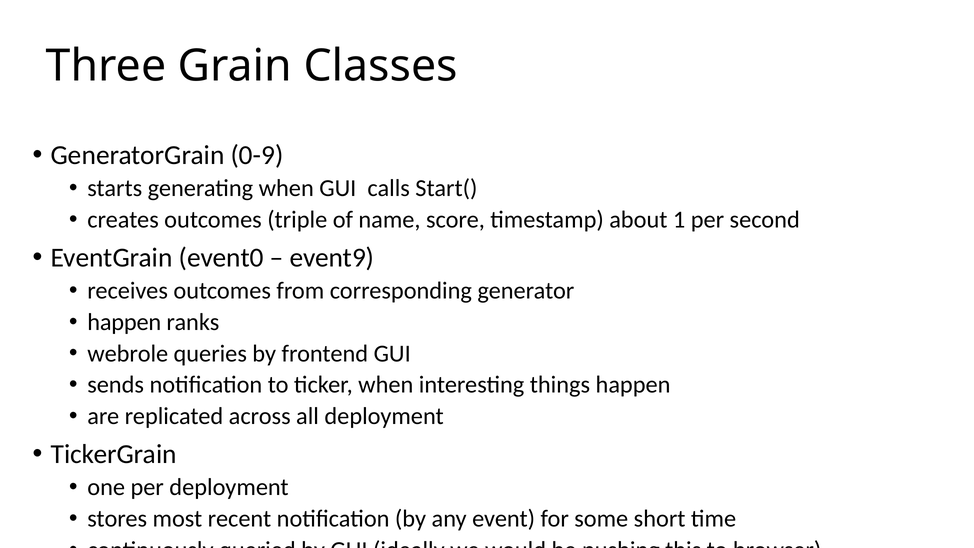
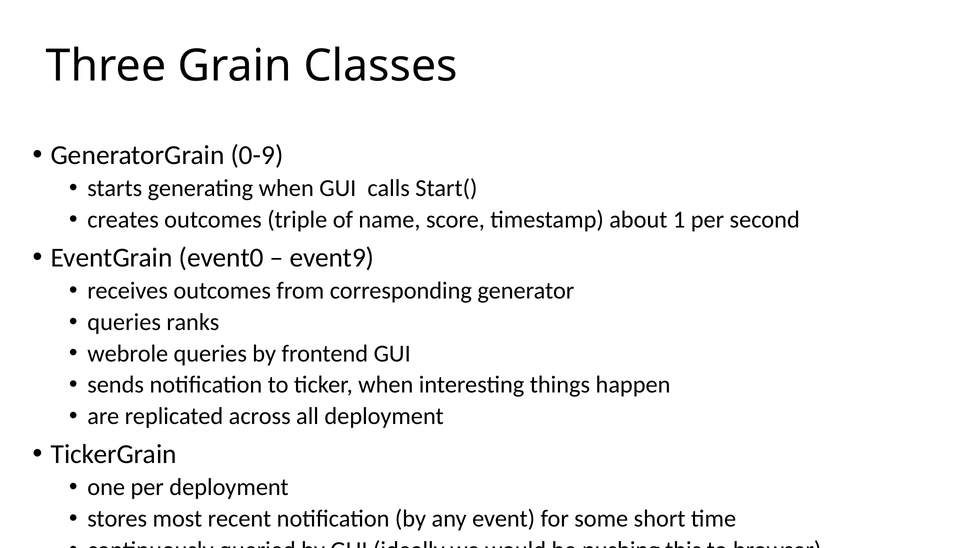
happen at (124, 322): happen -> queries
